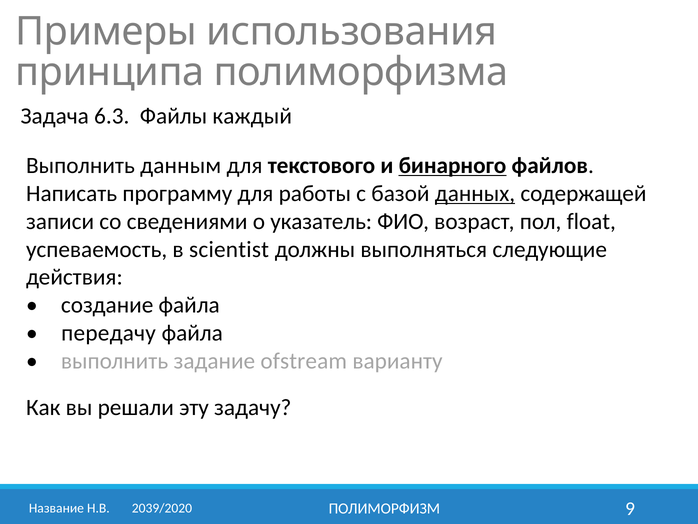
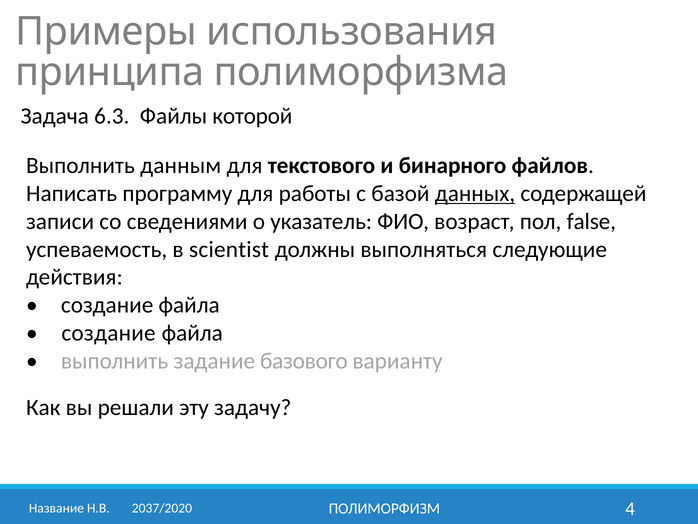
каждый: каждый -> которой
бинарного underline: present -> none
float: float -> false
передачу at (109, 333): передачу -> создание
ofstream: ofstream -> базового
9: 9 -> 4
2039/2020: 2039/2020 -> 2037/2020
